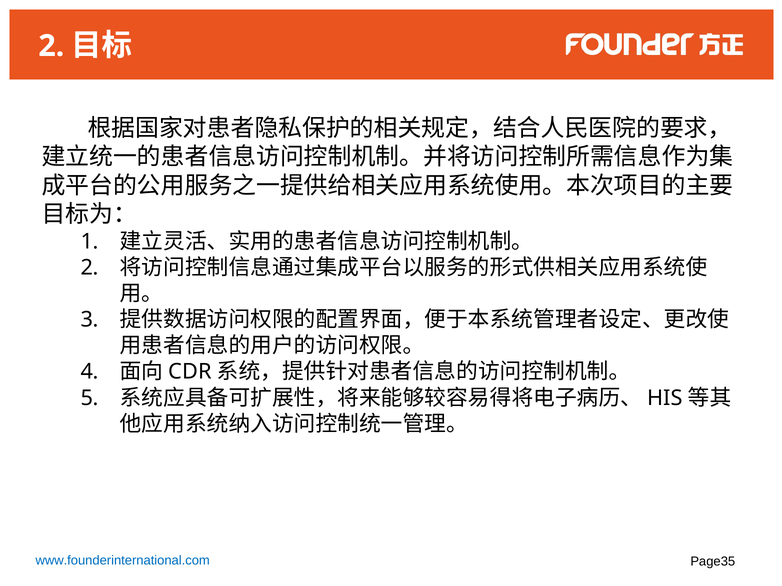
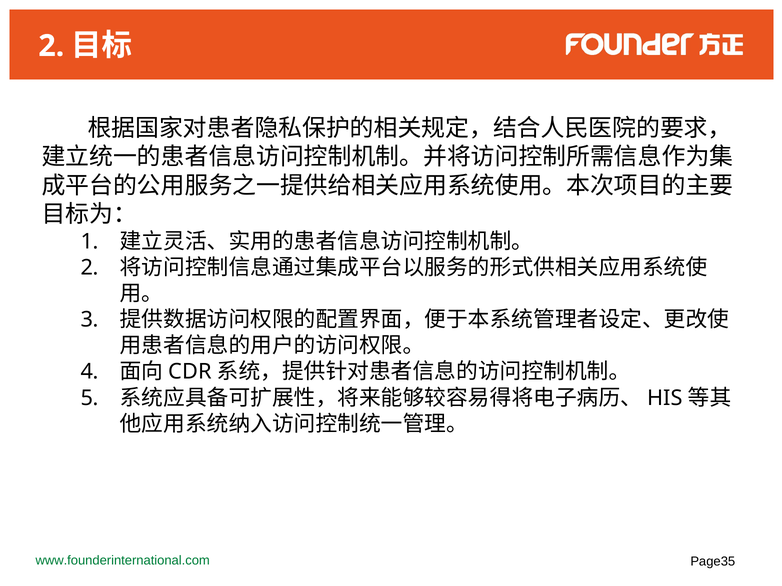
www.founderinternational.com colour: blue -> green
